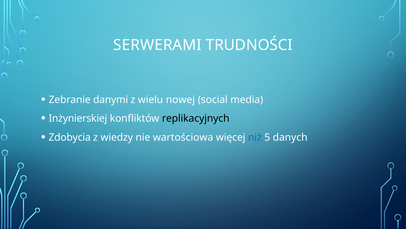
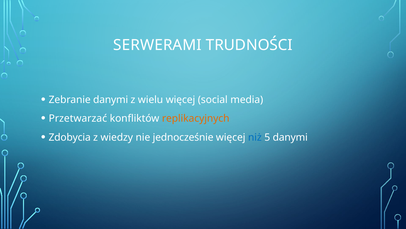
wielu nowej: nowej -> więcej
Inżynierskiej: Inżynierskiej -> Przetwarzać
replikacyjnych colour: black -> orange
wartościowa: wartościowa -> jednocześnie
5 danych: danych -> danymi
